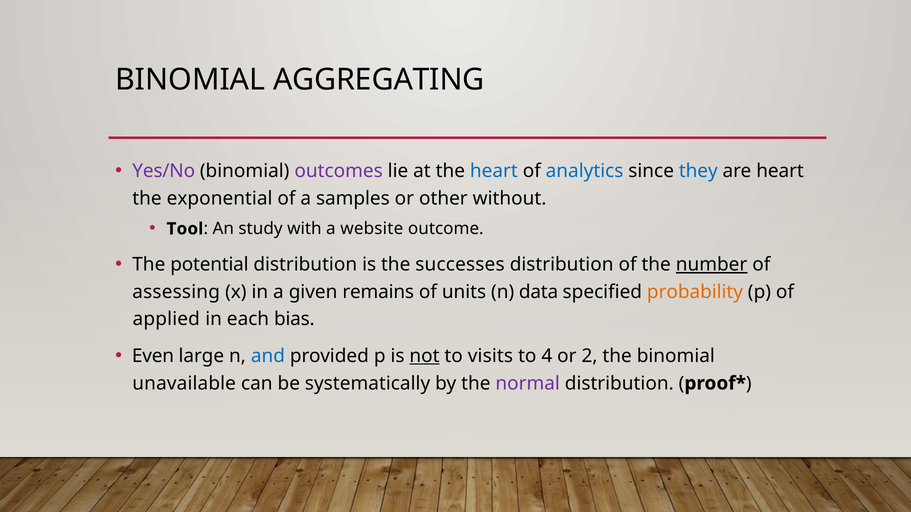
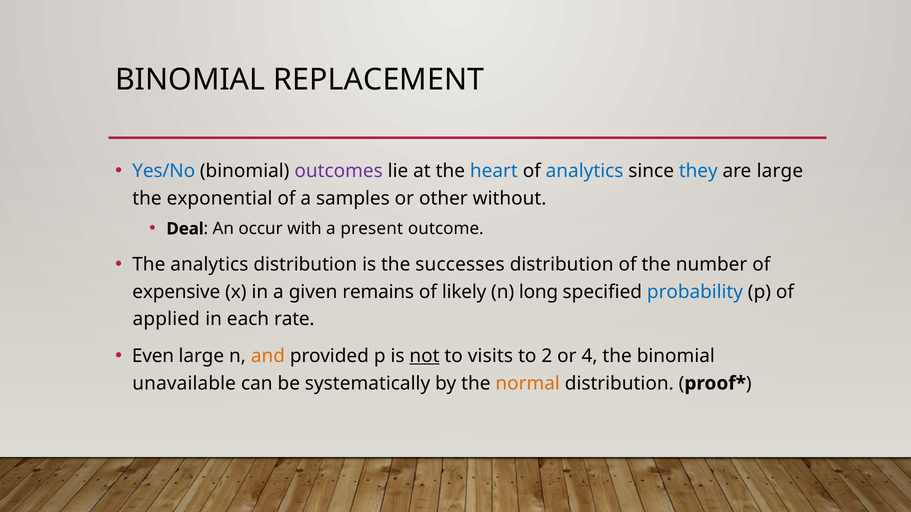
AGGREGATING: AGGREGATING -> REPLACEMENT
Yes/No colour: purple -> blue
are heart: heart -> large
Tool: Tool -> Deal
study: study -> occur
website: website -> present
The potential: potential -> analytics
number underline: present -> none
assessing: assessing -> expensive
units: units -> likely
data: data -> long
probability colour: orange -> blue
bias: bias -> rate
and colour: blue -> orange
4: 4 -> 2
2: 2 -> 4
normal colour: purple -> orange
